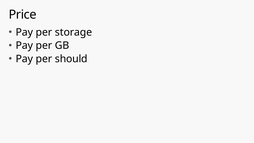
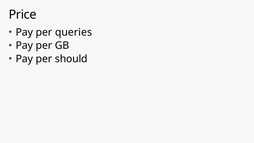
storage: storage -> queries
